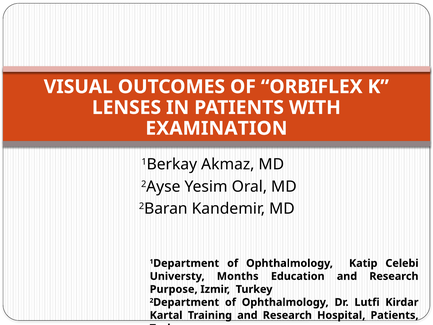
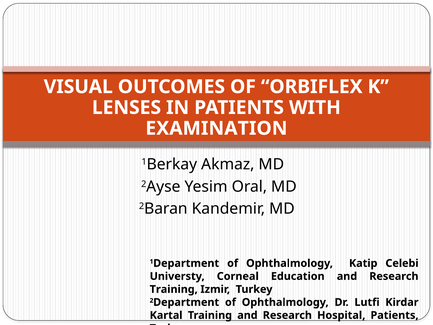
Months: Months -> Corneal
Purpose at (174, 289): Purpose -> Training
